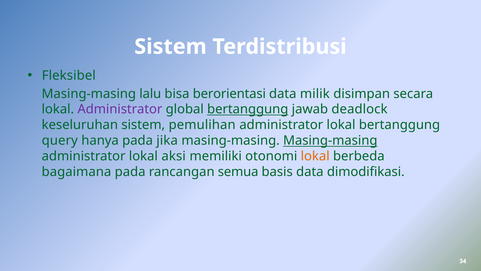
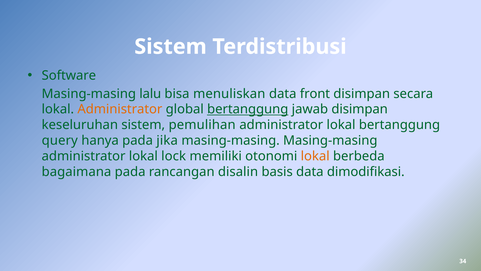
Fleksibel: Fleksibel -> Software
berorientasi: berorientasi -> menuliskan
milik: milik -> front
Administrator at (120, 109) colour: purple -> orange
jawab deadlock: deadlock -> disimpan
Masing-masing at (330, 141) underline: present -> none
aksi: aksi -> lock
semua: semua -> disalin
